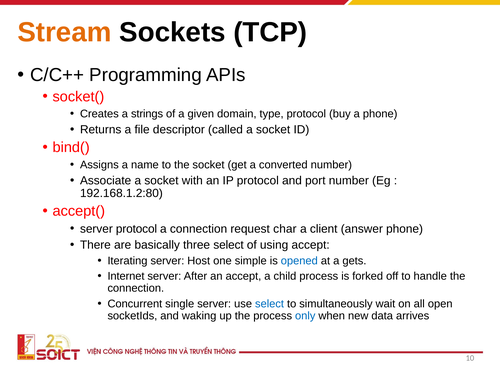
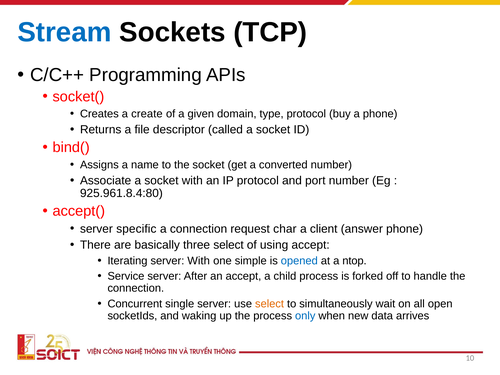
Stream colour: orange -> blue
strings: strings -> create
192.168.1.2:80: 192.168.1.2:80 -> 925.961.8.4:80
server protocol: protocol -> specific
server Host: Host -> With
gets: gets -> ntop
Internet: Internet -> Service
select at (270, 304) colour: blue -> orange
